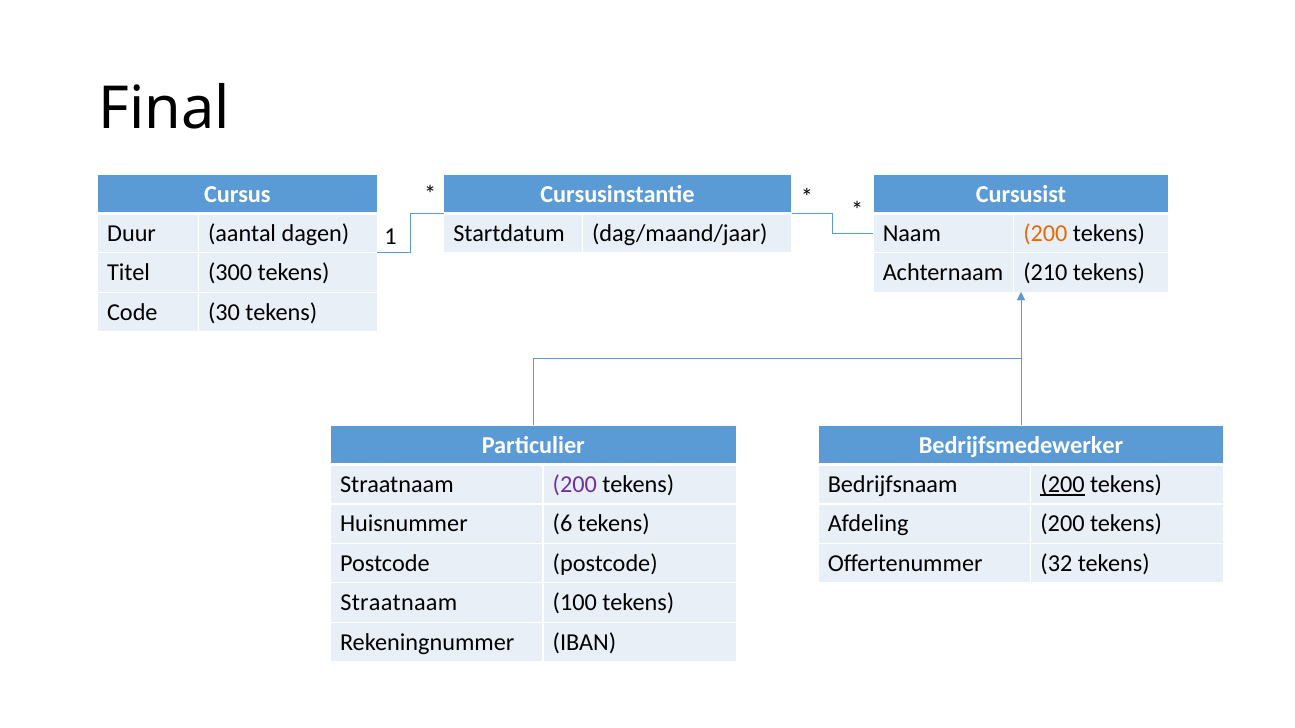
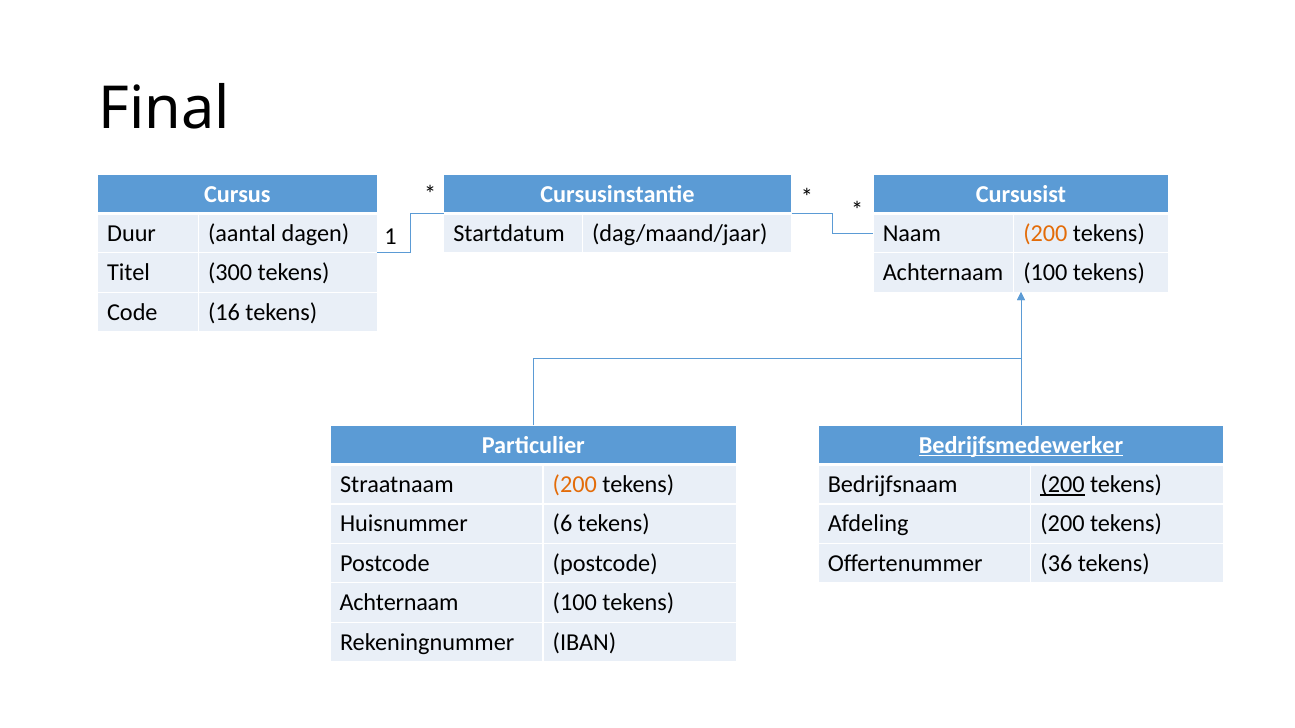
210 at (1045, 273): 210 -> 100
30: 30 -> 16
Bedrijfsmedewerker underline: none -> present
200 at (575, 485) colour: purple -> orange
32: 32 -> 36
Straatnaam at (399, 603): Straatnaam -> Achternaam
